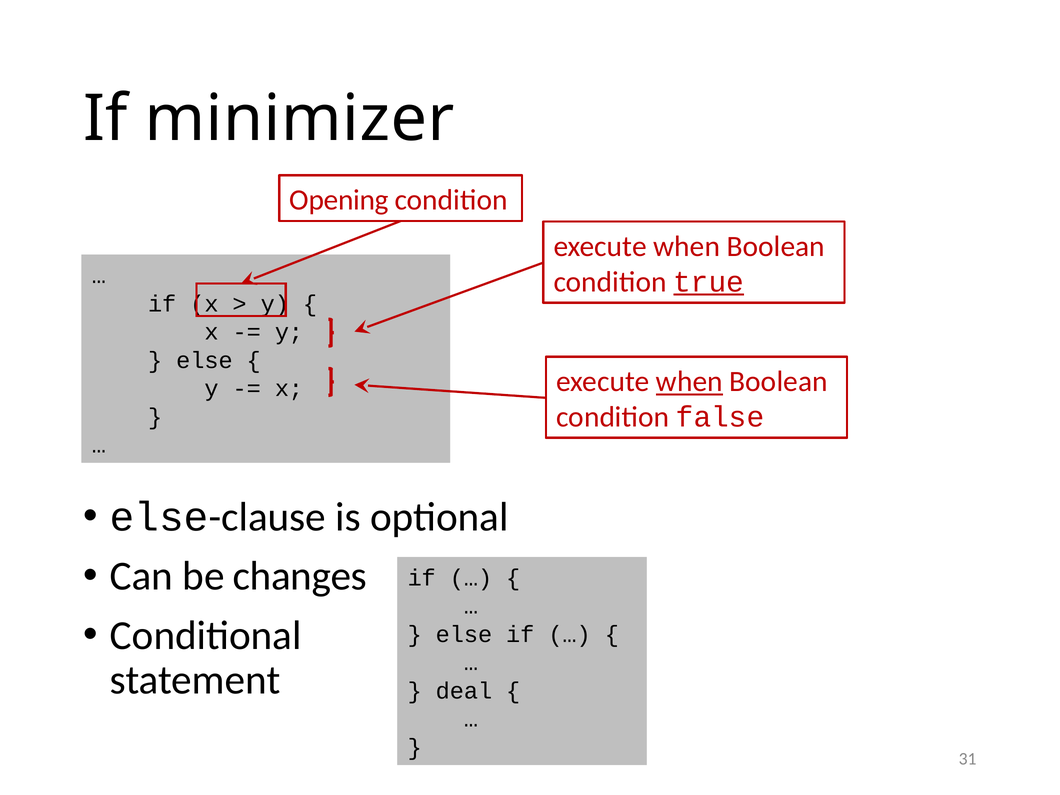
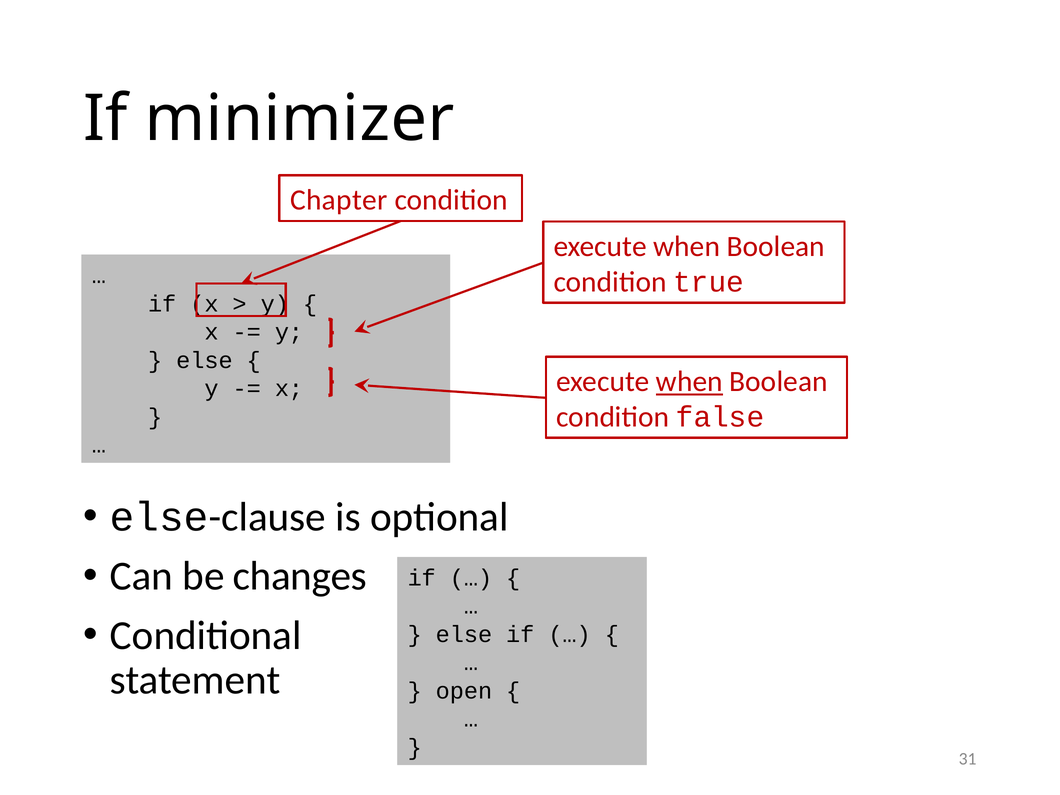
Opening: Opening -> Chapter
true underline: present -> none
deal: deal -> open
